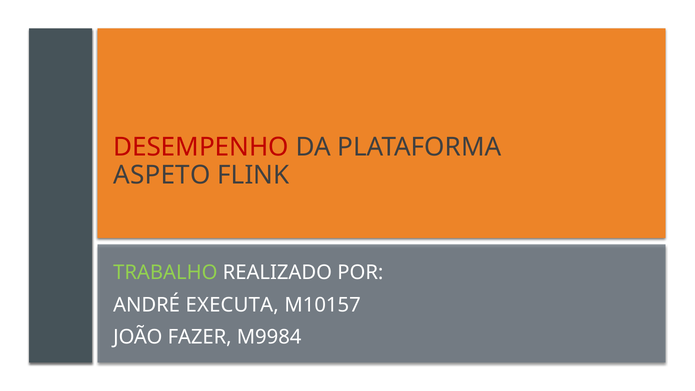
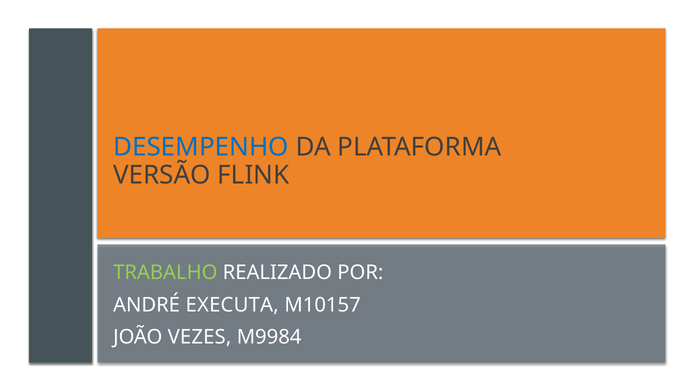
DESEMPENHO colour: red -> blue
ASPETO: ASPETO -> VERSÃO
FAZER: FAZER -> VEZES
